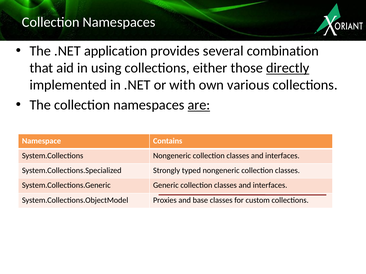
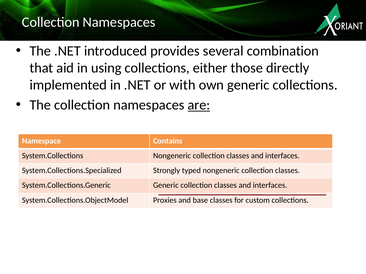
application: application -> introduced
directly underline: present -> none
own various: various -> generic
